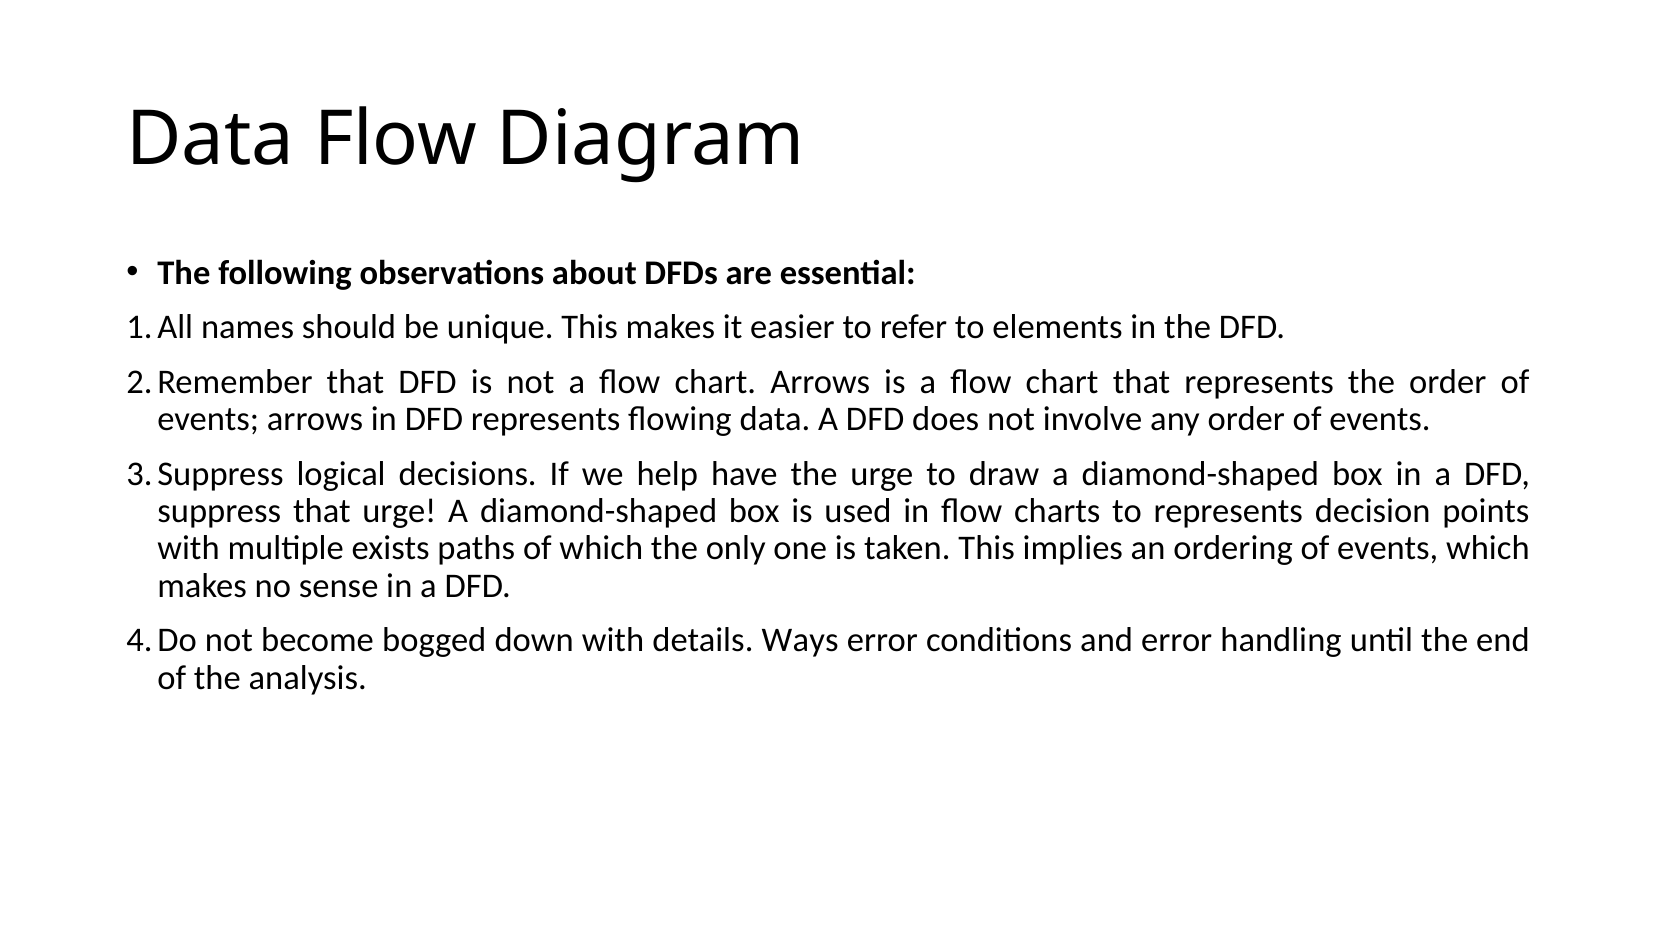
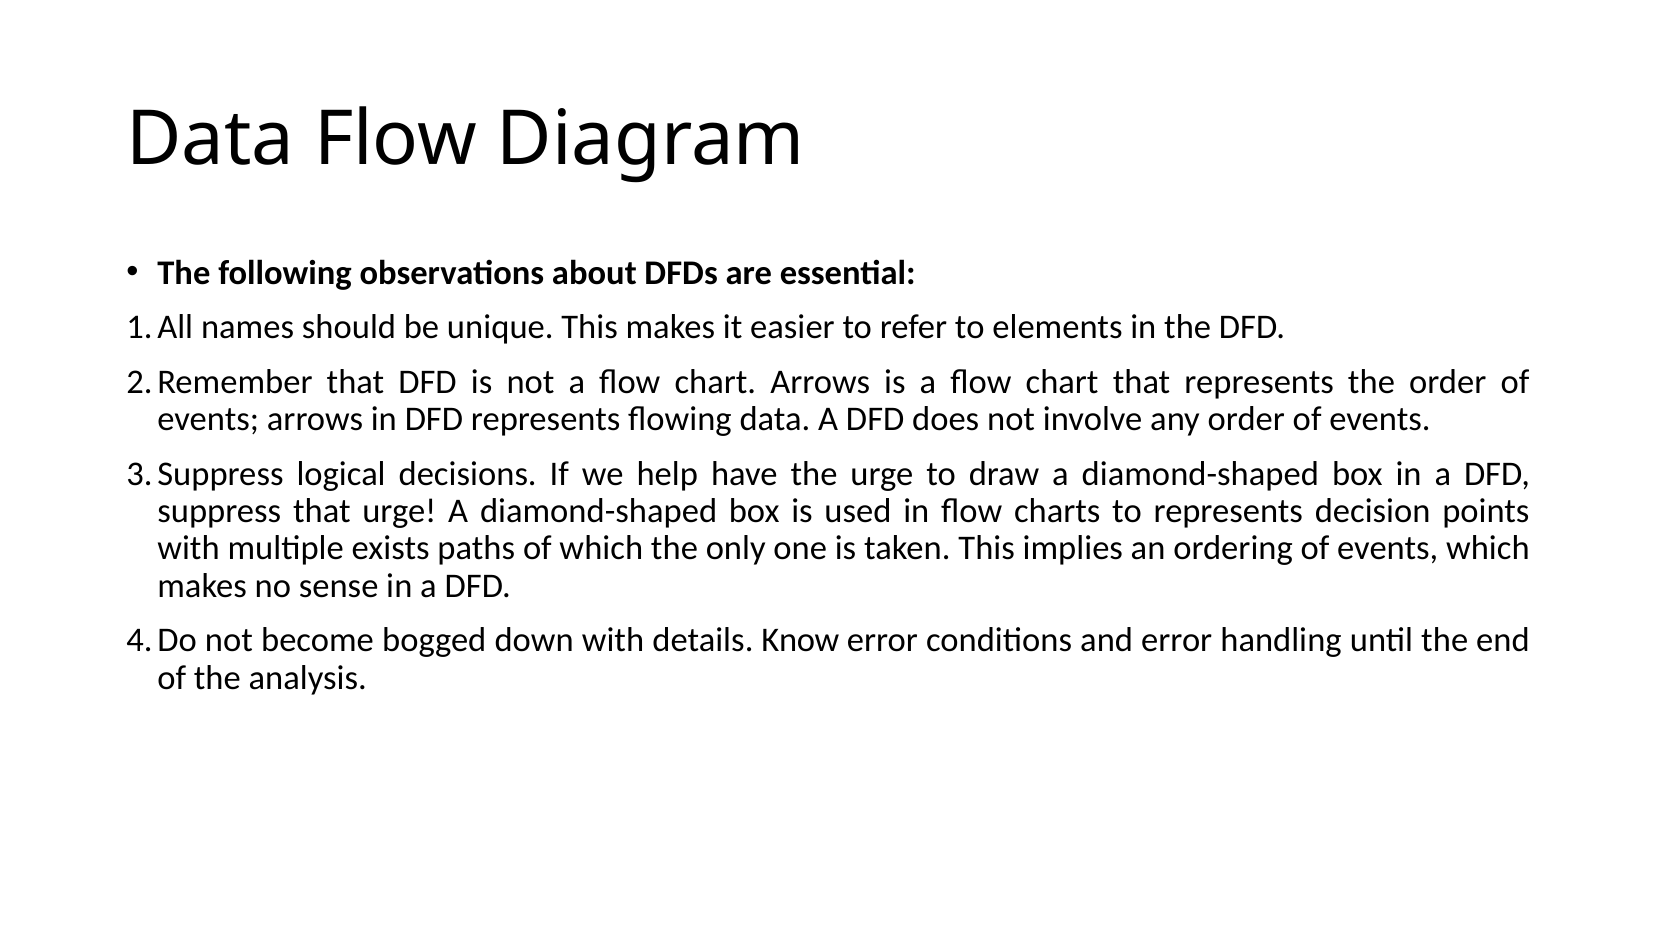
Ways: Ways -> Know
